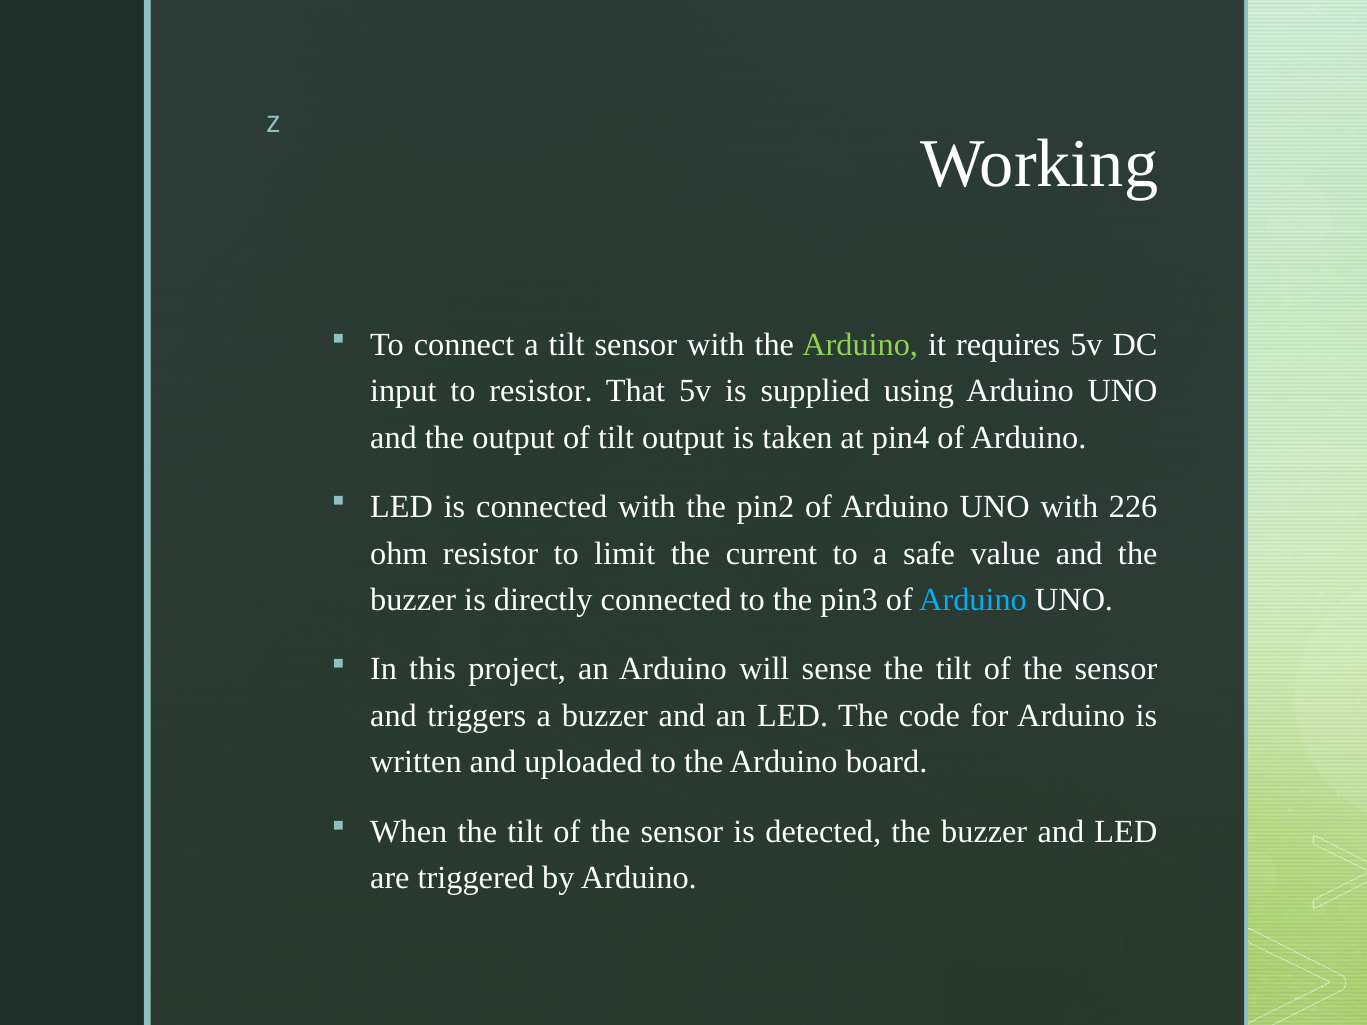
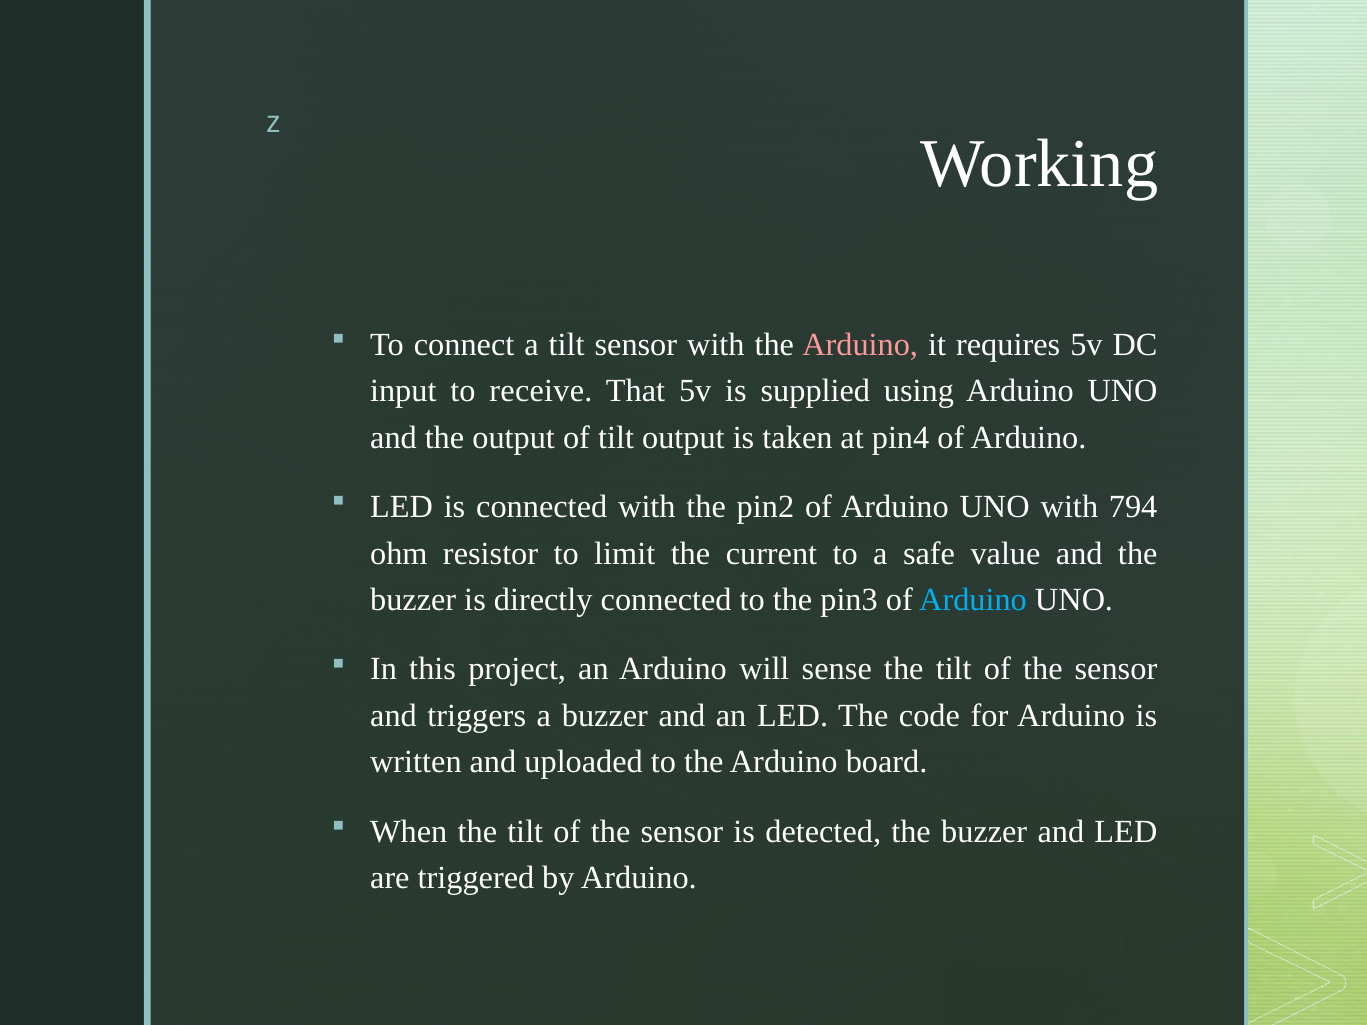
Arduino at (860, 345) colour: light green -> pink
to resistor: resistor -> receive
226: 226 -> 794
